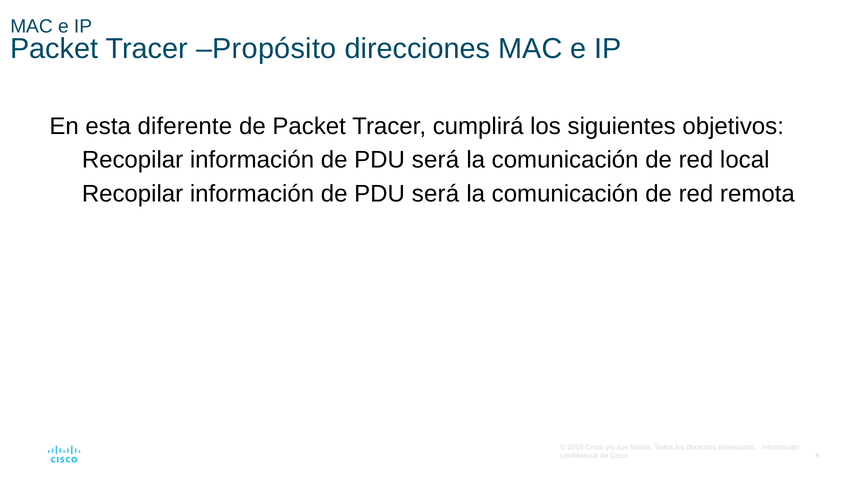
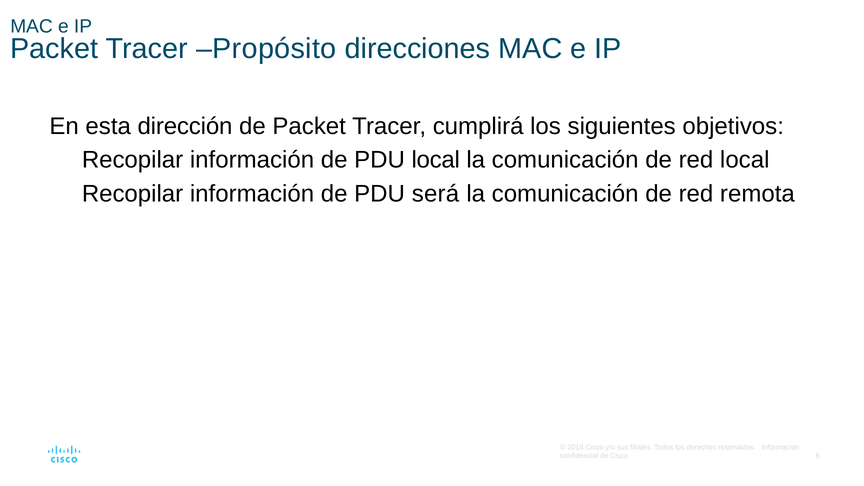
diferente: diferente -> dirección
será at (435, 160): será -> local
